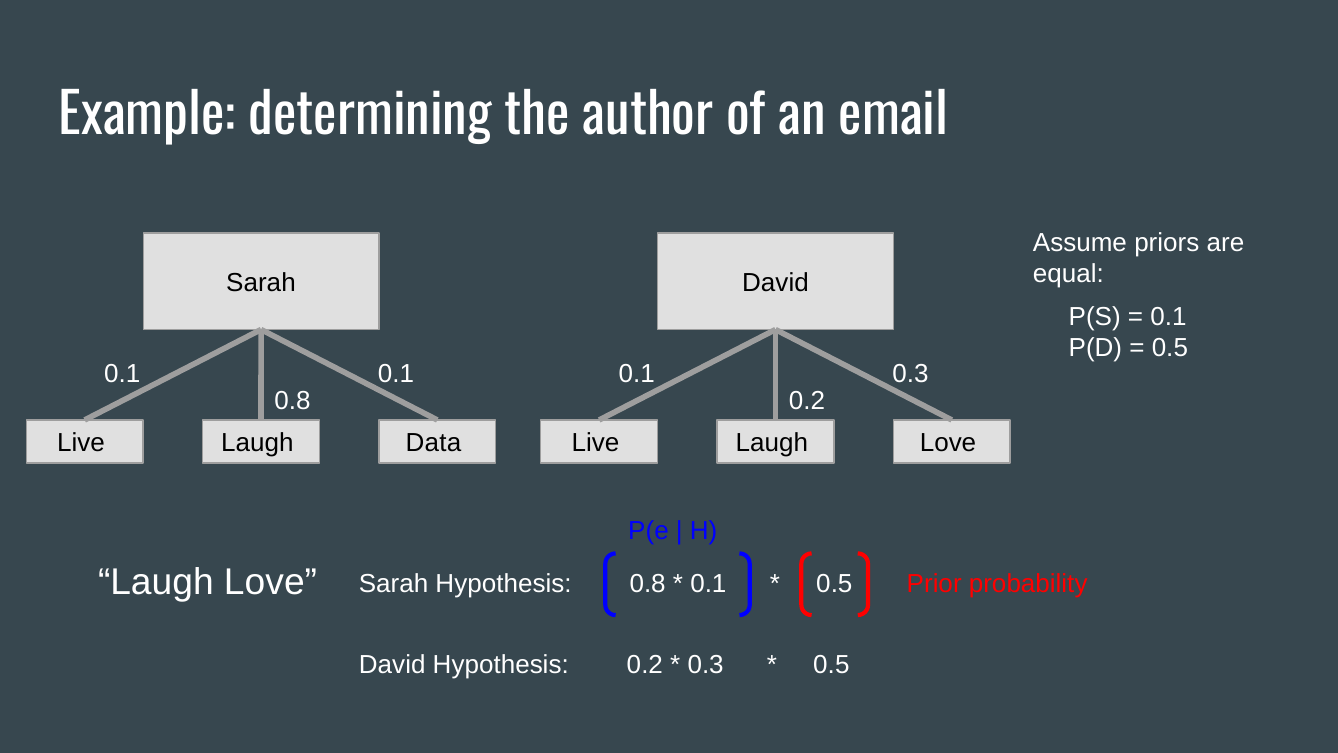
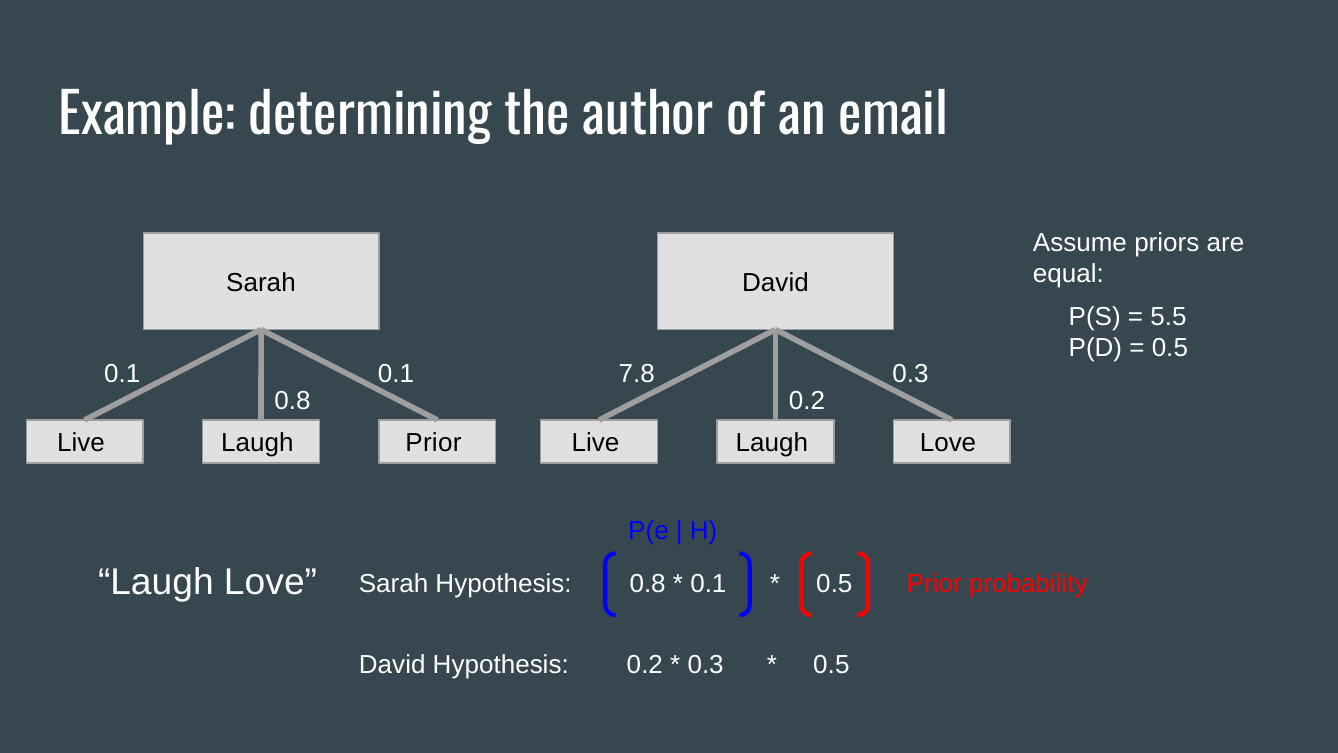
0.1 at (1168, 317): 0.1 -> 5.5
0.1 at (637, 374): 0.1 -> 7.8
Laugh Data: Data -> Prior
